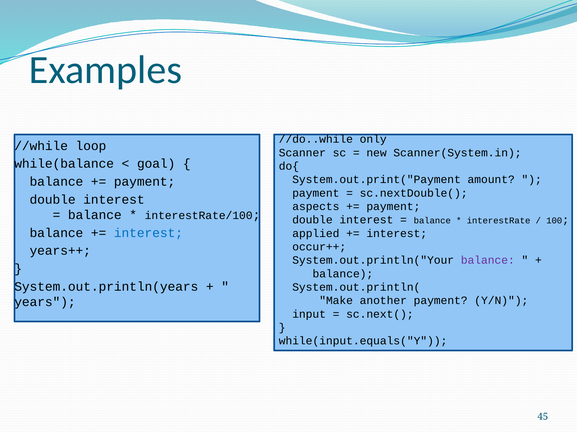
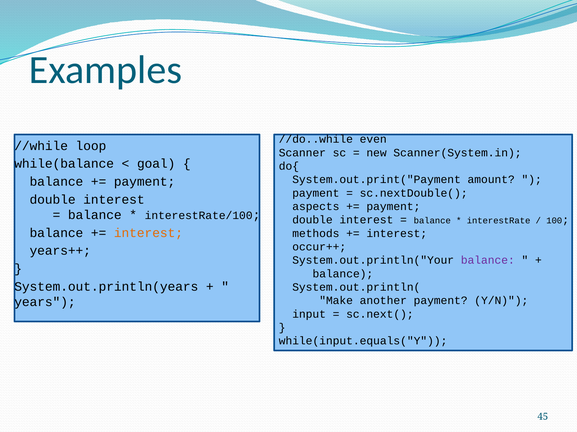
only: only -> even
interest at (148, 233) colour: blue -> orange
applied: applied -> methods
